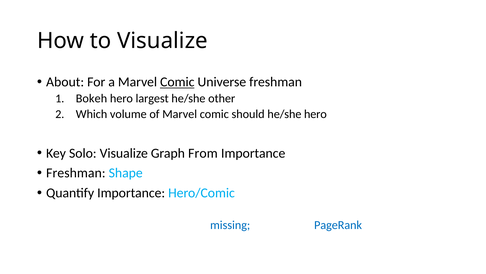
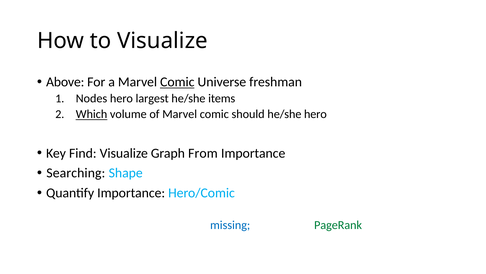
About: About -> Above
Bokeh: Bokeh -> Nodes
he/she other: other -> items
Which underline: none -> present
Solo: Solo -> Find
Freshman at (76, 173): Freshman -> Searching
PageRank at (338, 225) colour: blue -> green
